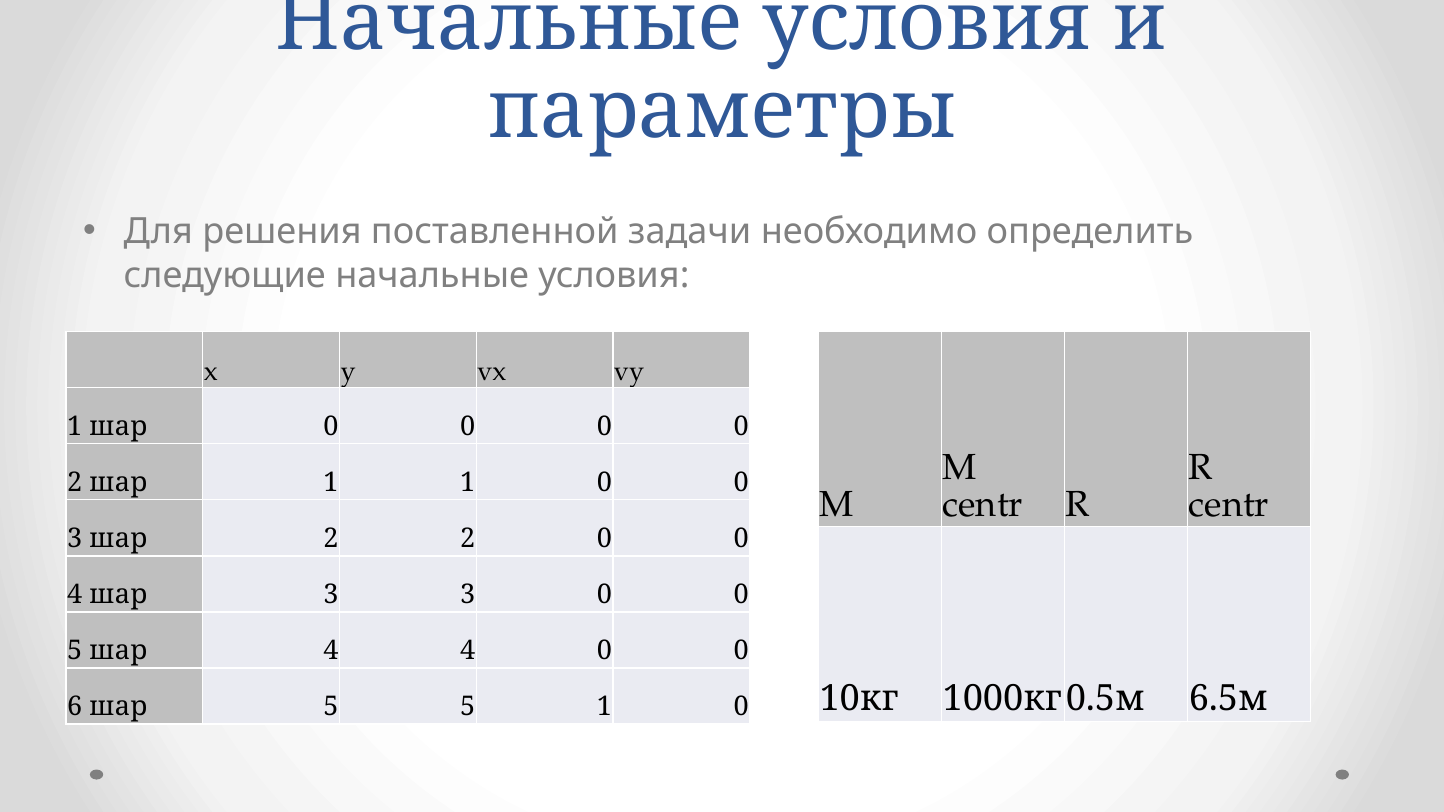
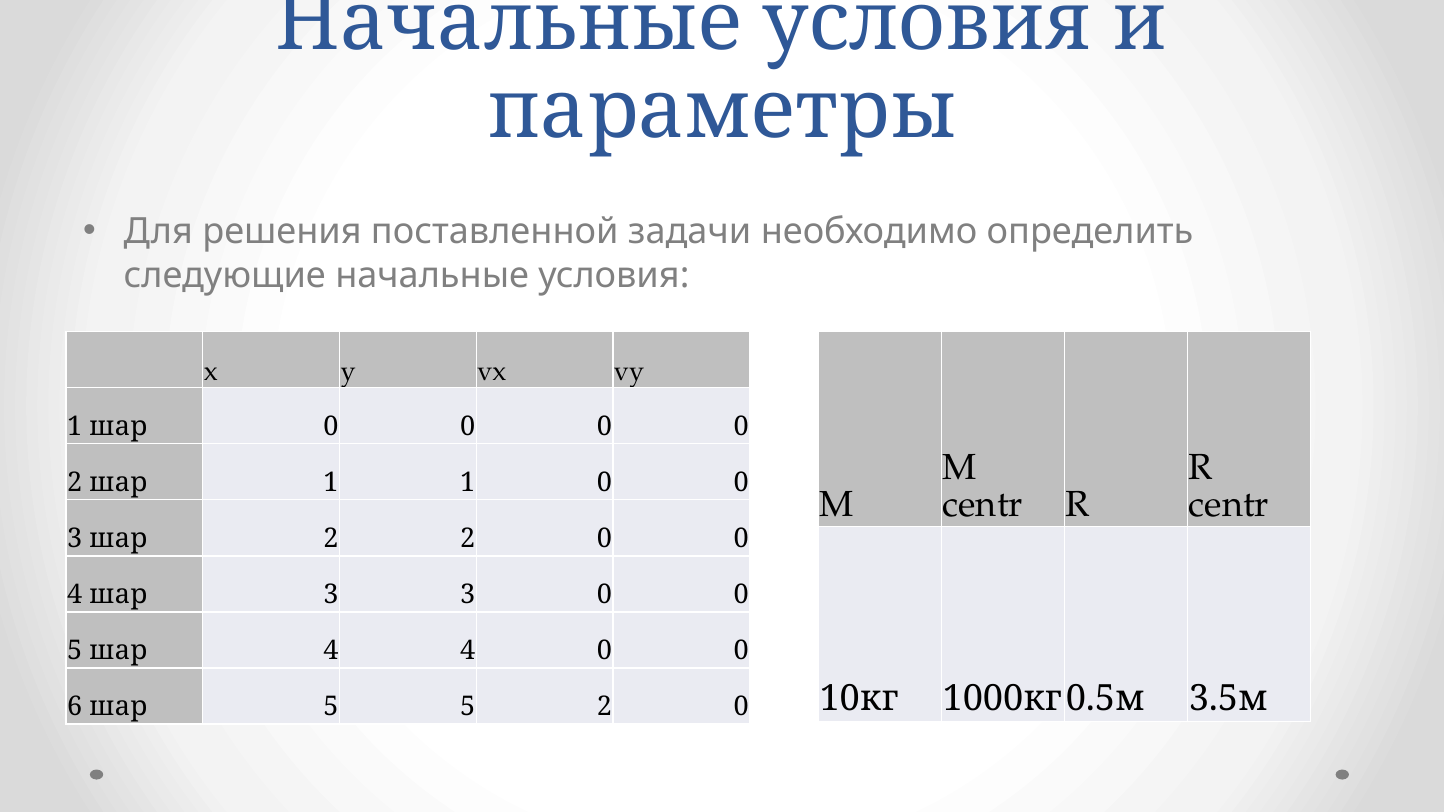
6.5м: 6.5м -> 3.5м
5 1: 1 -> 2
